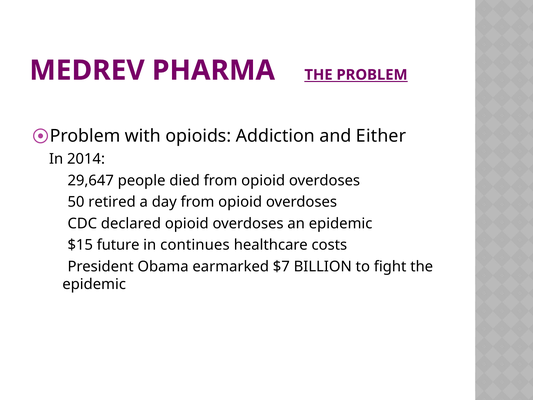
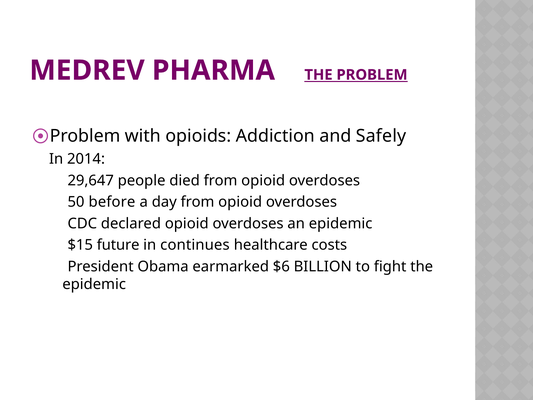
Either: Either -> Safely
retired: retired -> before
$7: $7 -> $6
